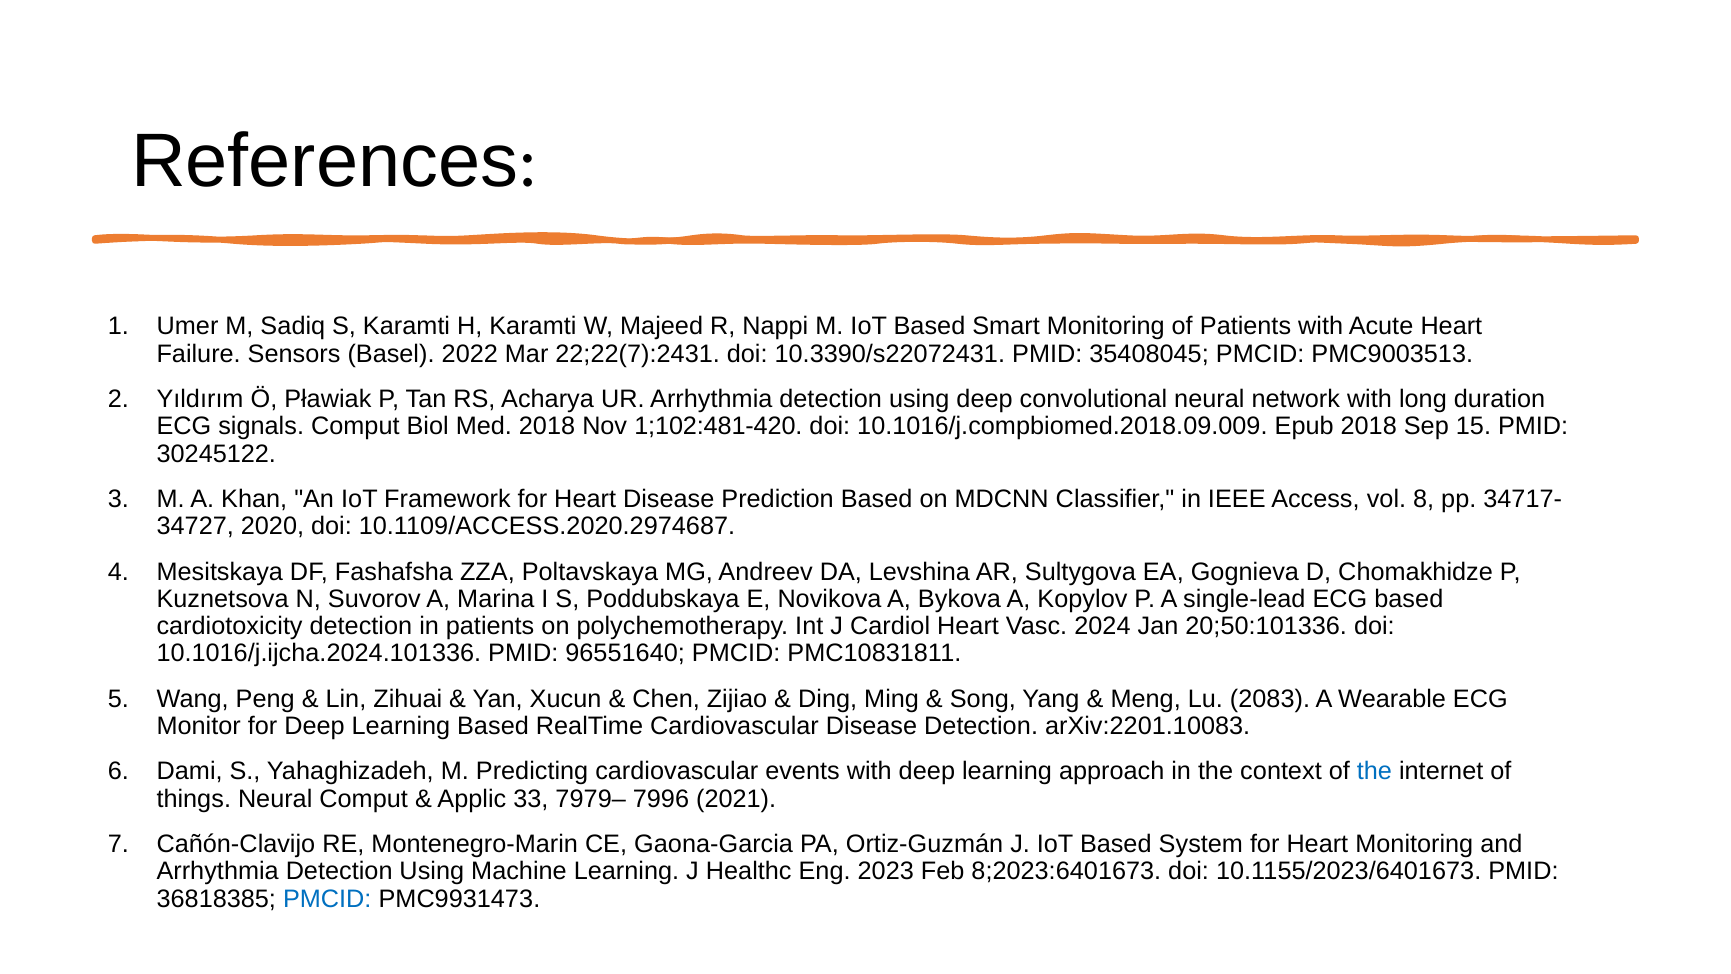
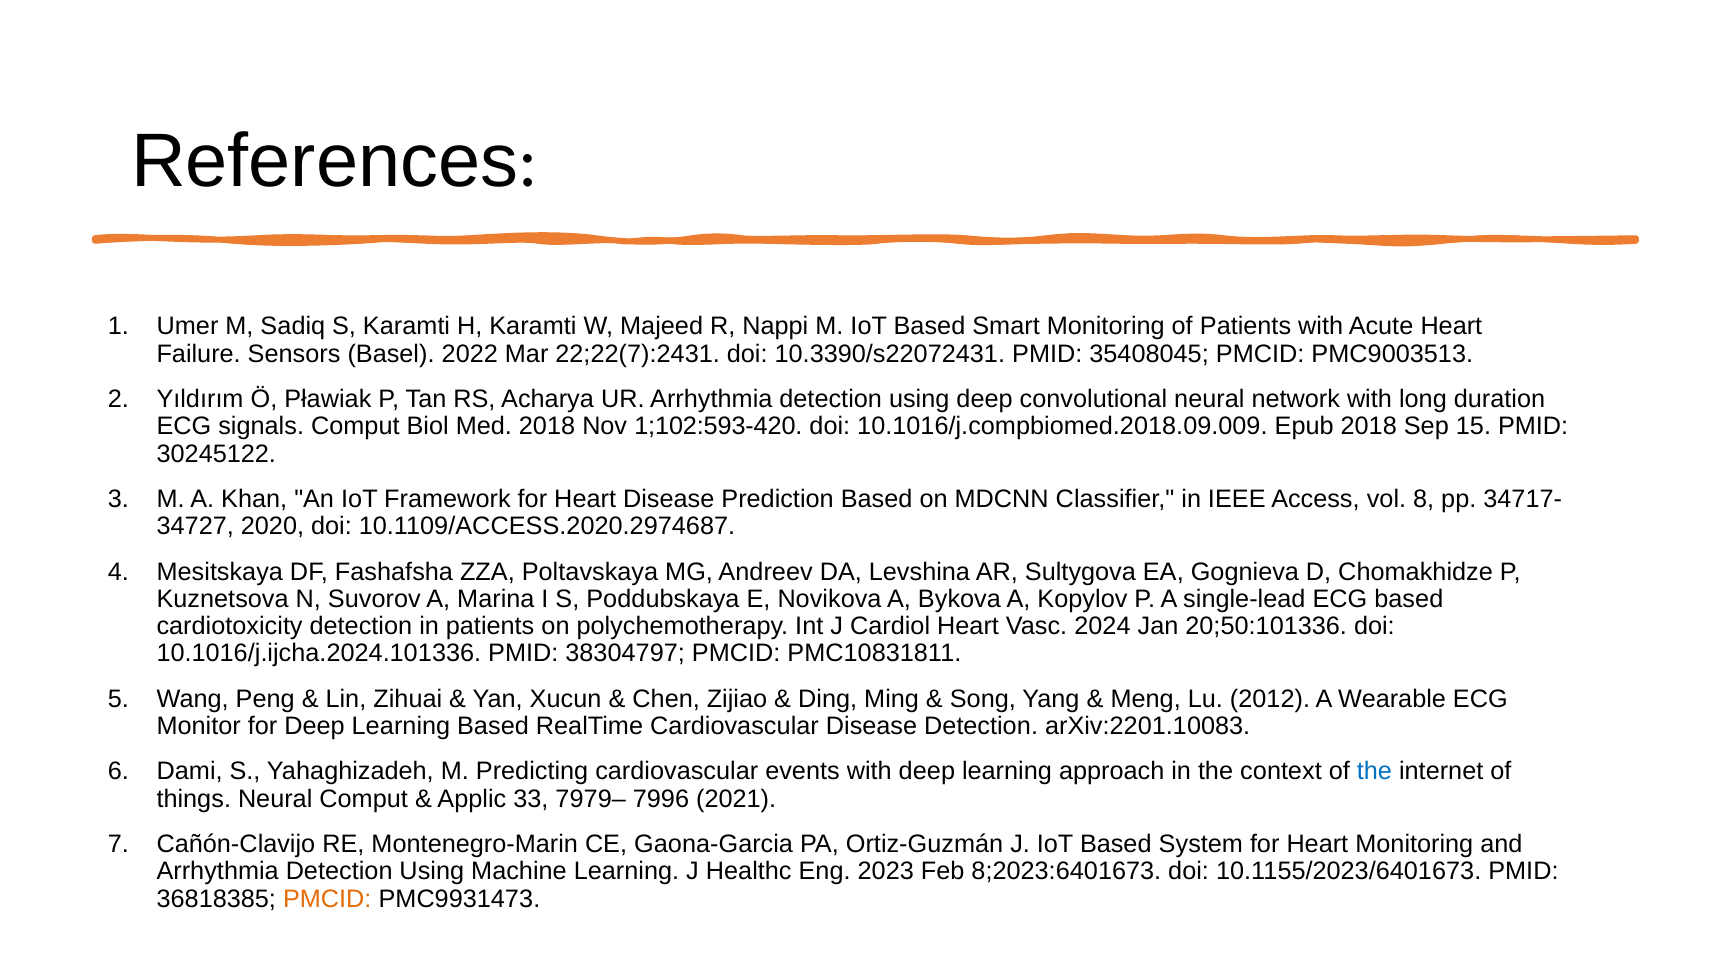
1;102:481-420: 1;102:481-420 -> 1;102:593-420
96551640: 96551640 -> 38304797
2083: 2083 -> 2012
PMCID at (327, 899) colour: blue -> orange
